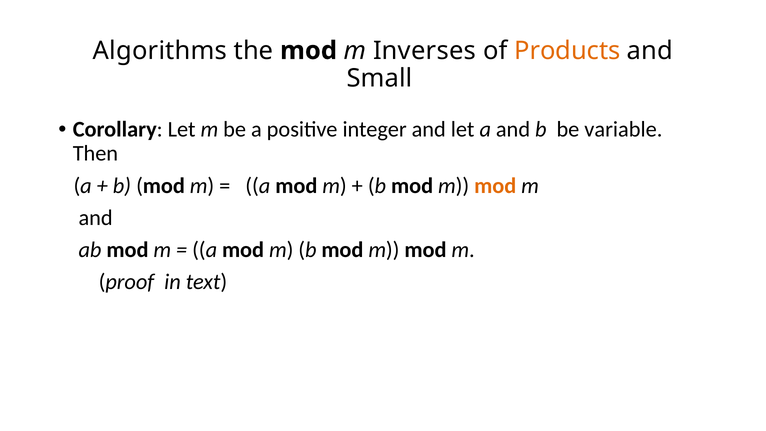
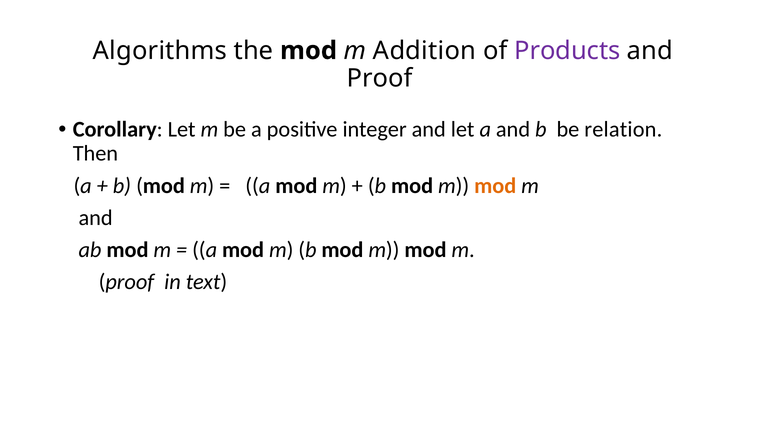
Inverses: Inverses -> Addition
Products colour: orange -> purple
Small at (380, 78): Small -> Proof
variable: variable -> relation
